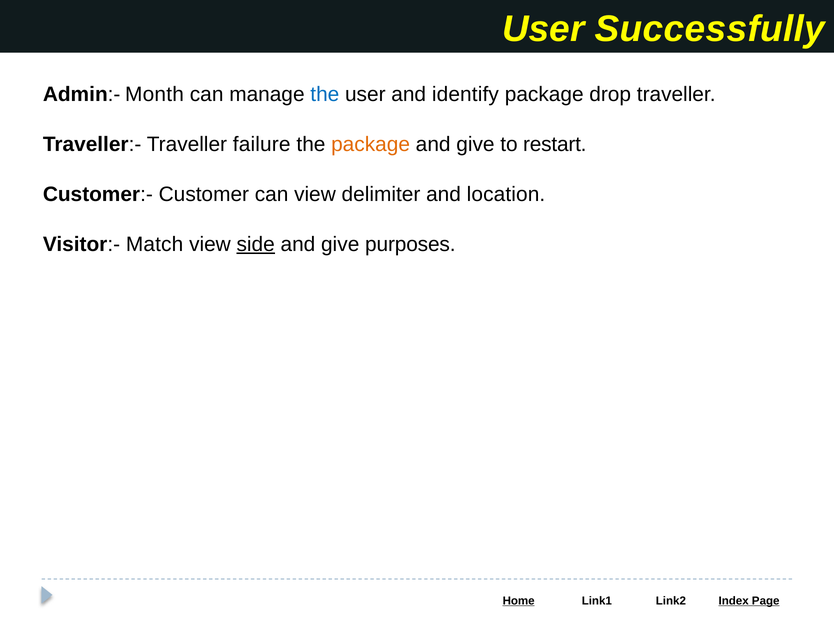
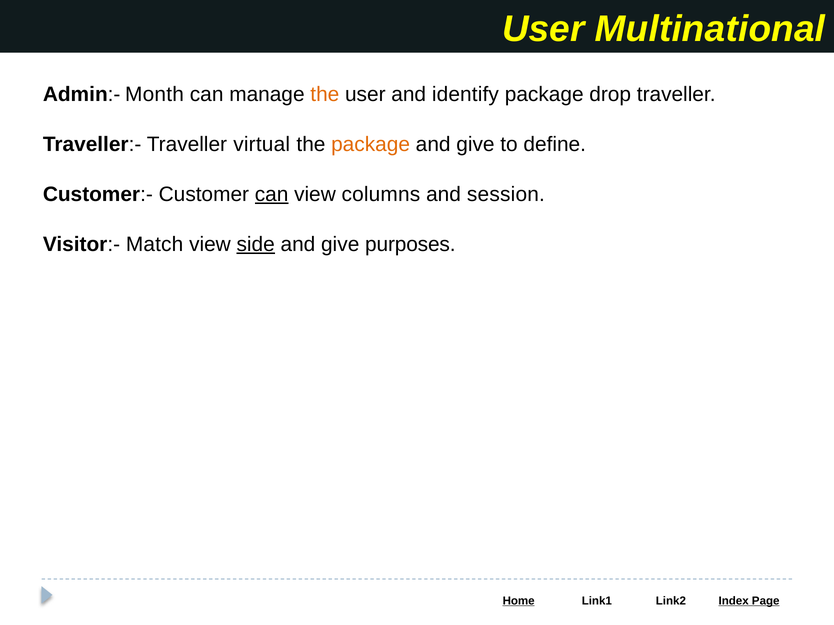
Successfully: Successfully -> Multinational
the at (325, 94) colour: blue -> orange
failure: failure -> virtual
restart: restart -> define
can at (272, 195) underline: none -> present
delimiter: delimiter -> columns
location: location -> session
